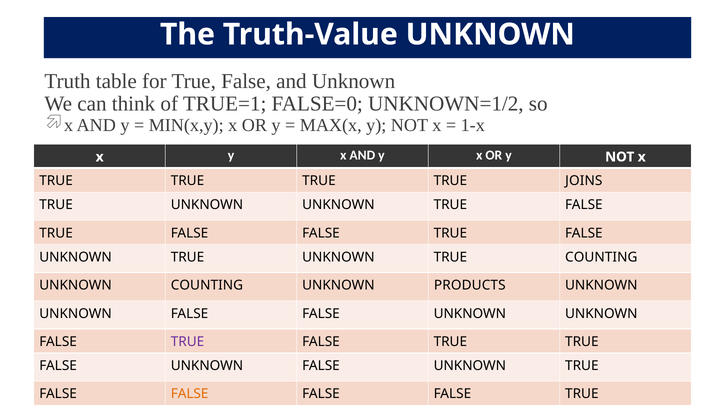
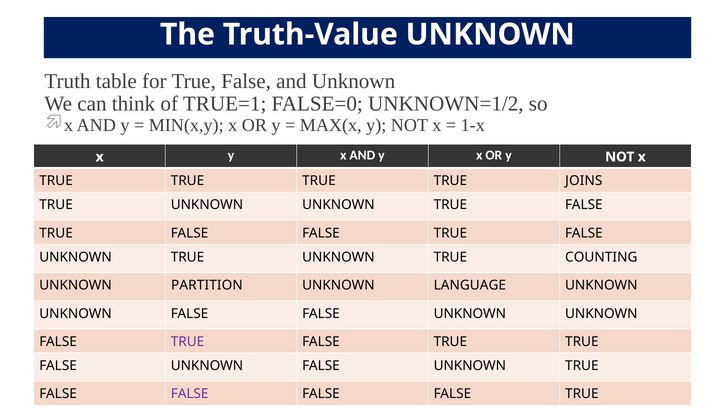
UNKNOWN COUNTING: COUNTING -> PARTITION
PRODUCTS: PRODUCTS -> LANGUAGE
FALSE at (190, 394) colour: orange -> purple
